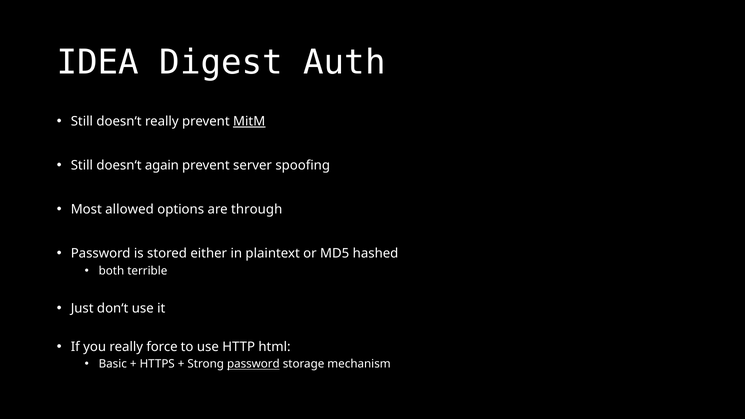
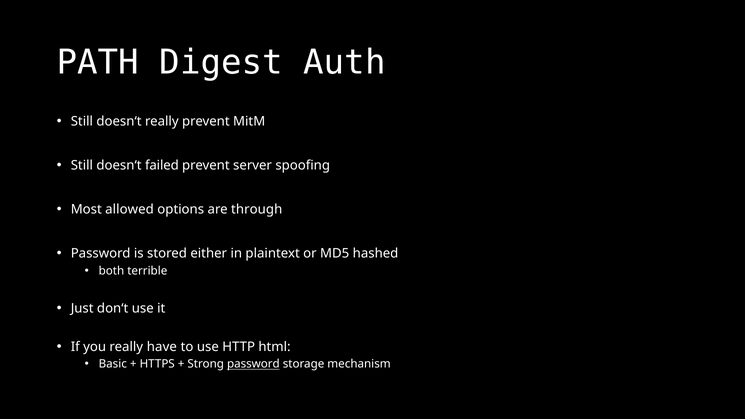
IDEA: IDEA -> PATH
MitM underline: present -> none
again: again -> failed
force: force -> have
